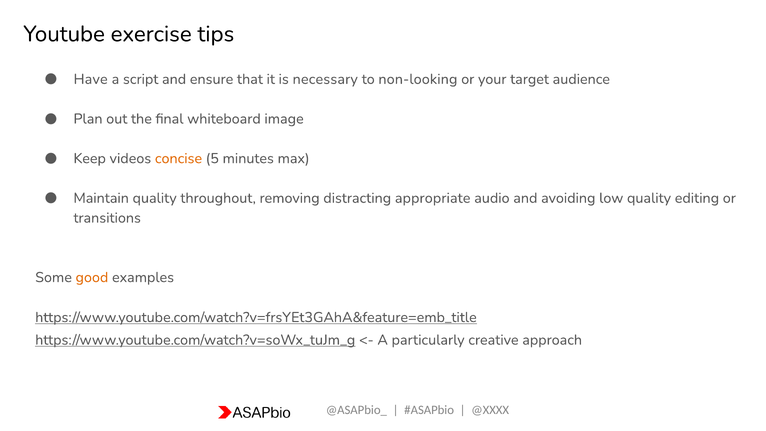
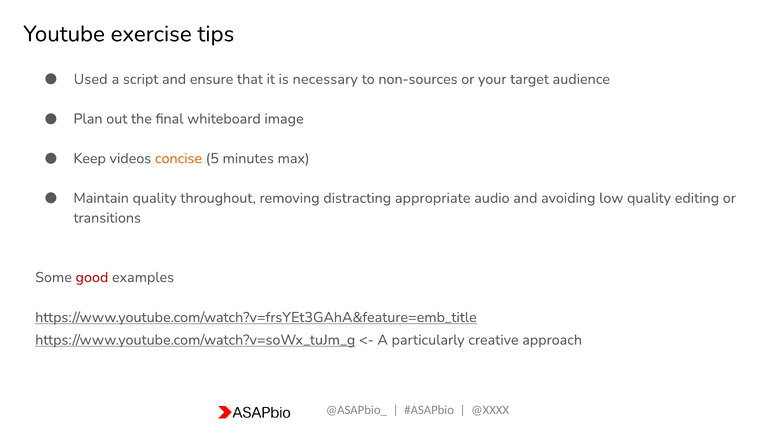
Have: Have -> Used
non-looking: non-looking -> non-sources
good colour: orange -> red
